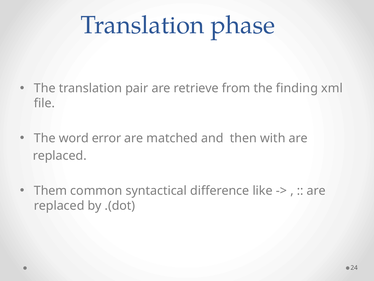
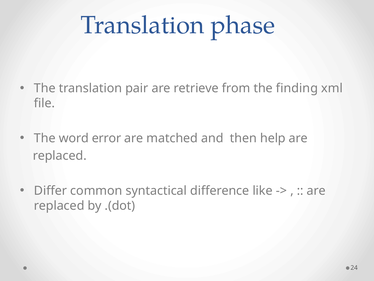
with: with -> help
Them: Them -> Differ
